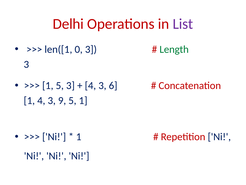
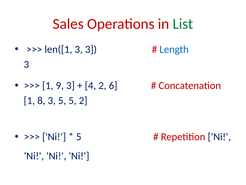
Delhi: Delhi -> Sales
List colour: purple -> green
len([1 0: 0 -> 3
Length colour: green -> blue
1 5: 5 -> 9
3 at (102, 85): 3 -> 2
1 4: 4 -> 8
3 9: 9 -> 5
5 1: 1 -> 2
1 at (79, 137): 1 -> 5
